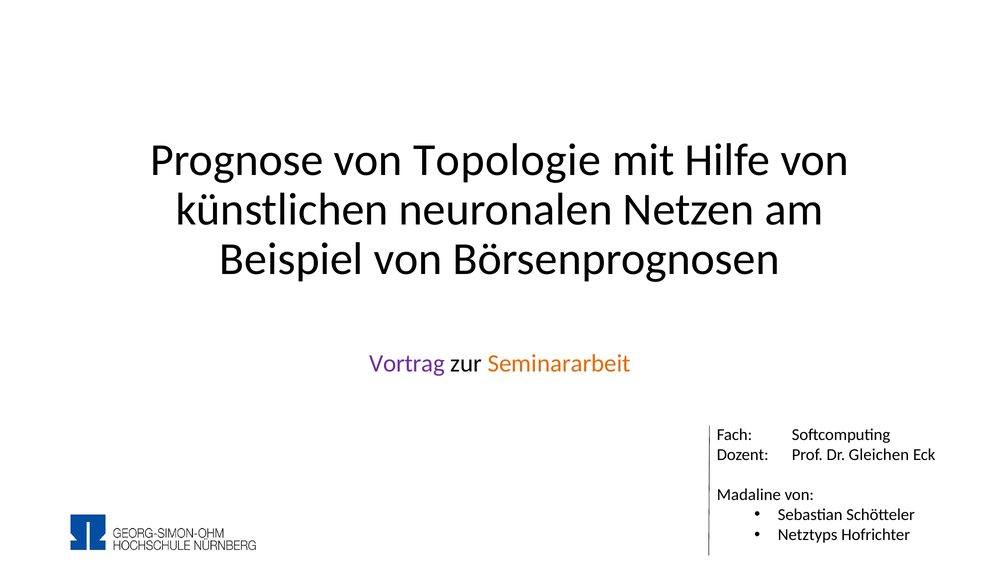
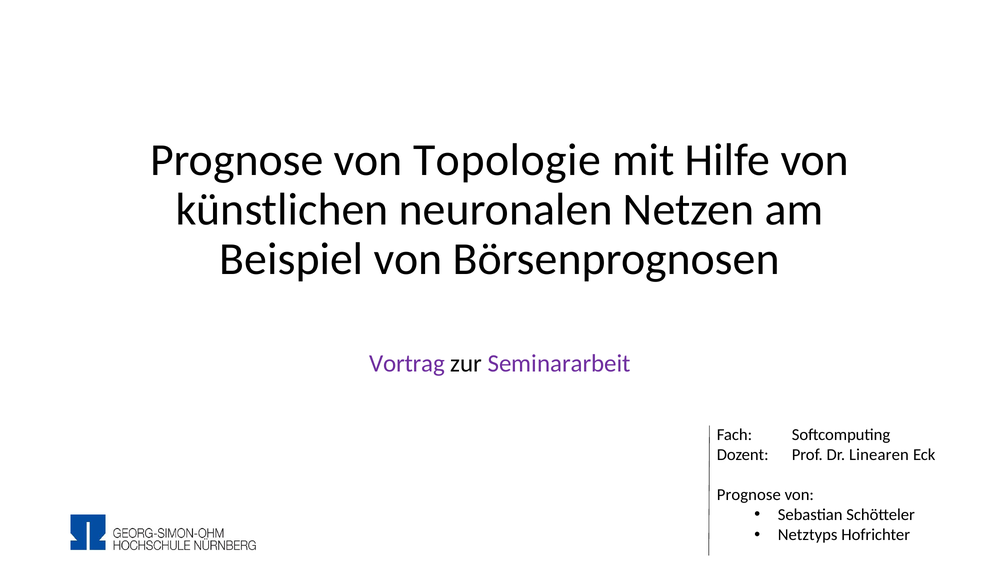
Seminararbeit colour: orange -> purple
Gleichen: Gleichen -> Linearen
Madaline at (749, 495): Madaline -> Prognose
